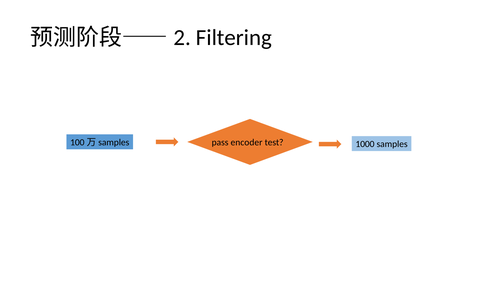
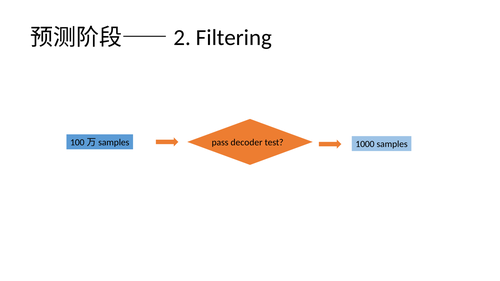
encoder: encoder -> decoder
